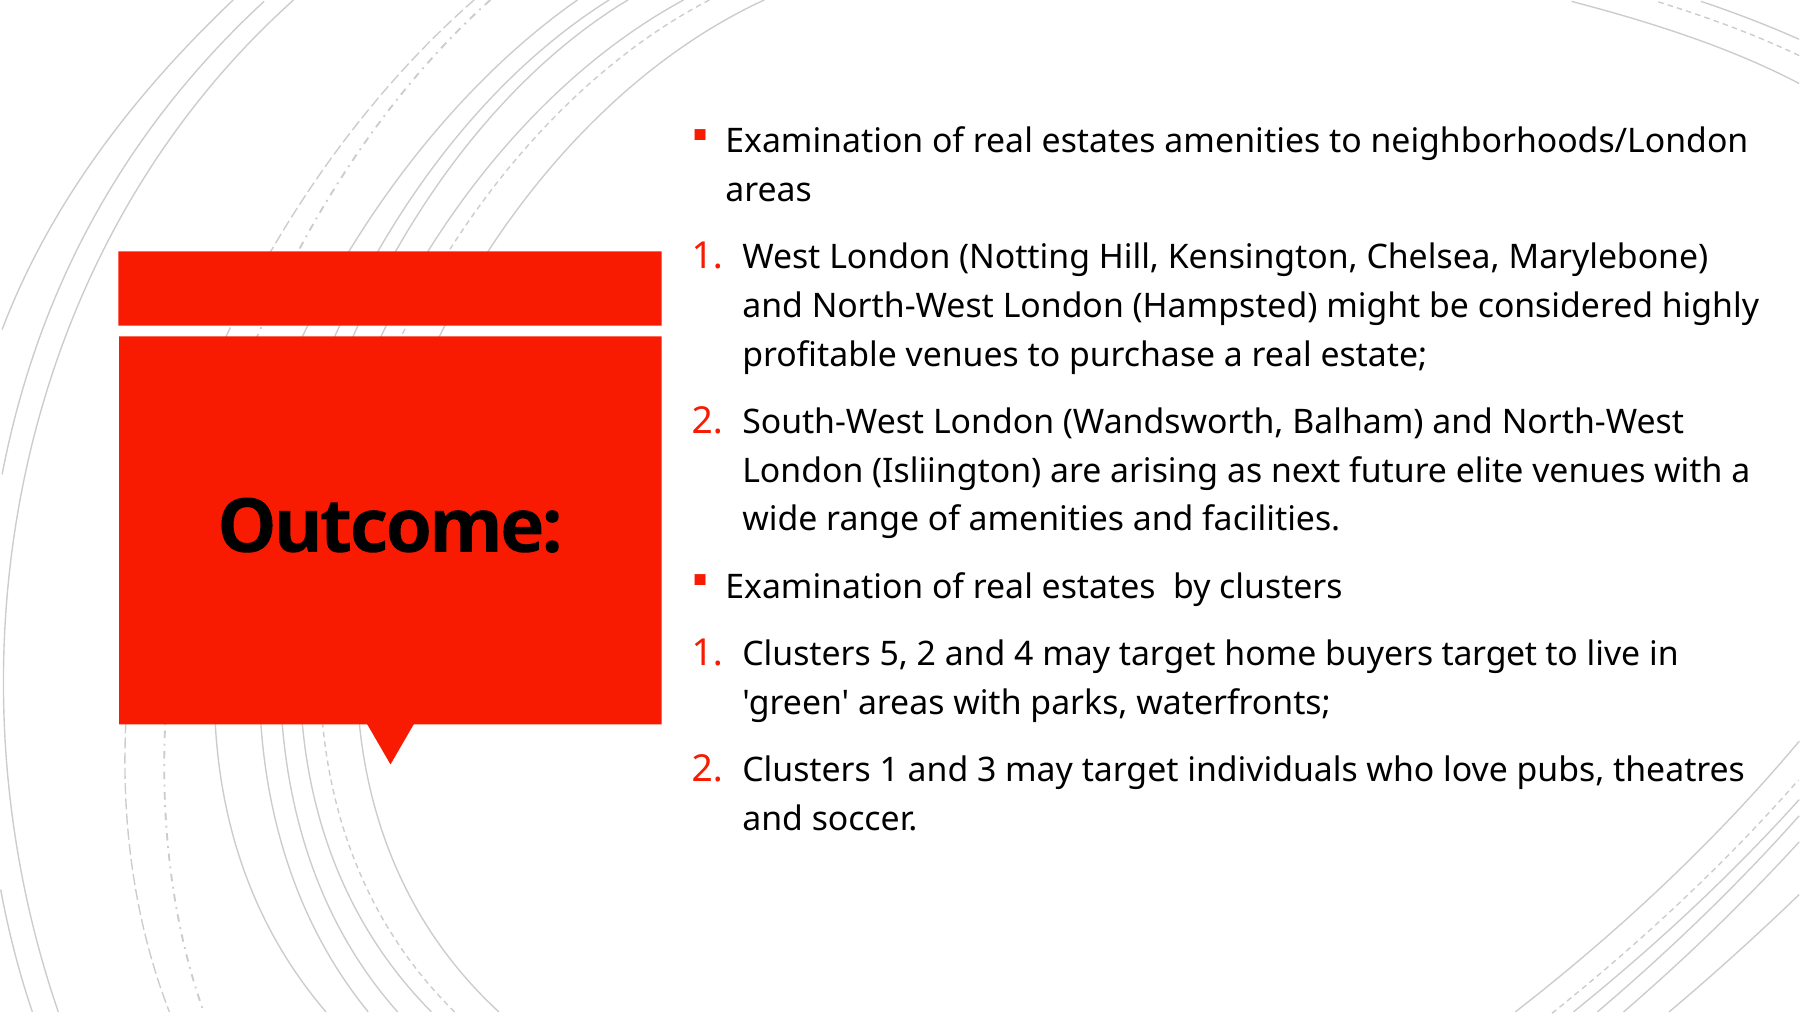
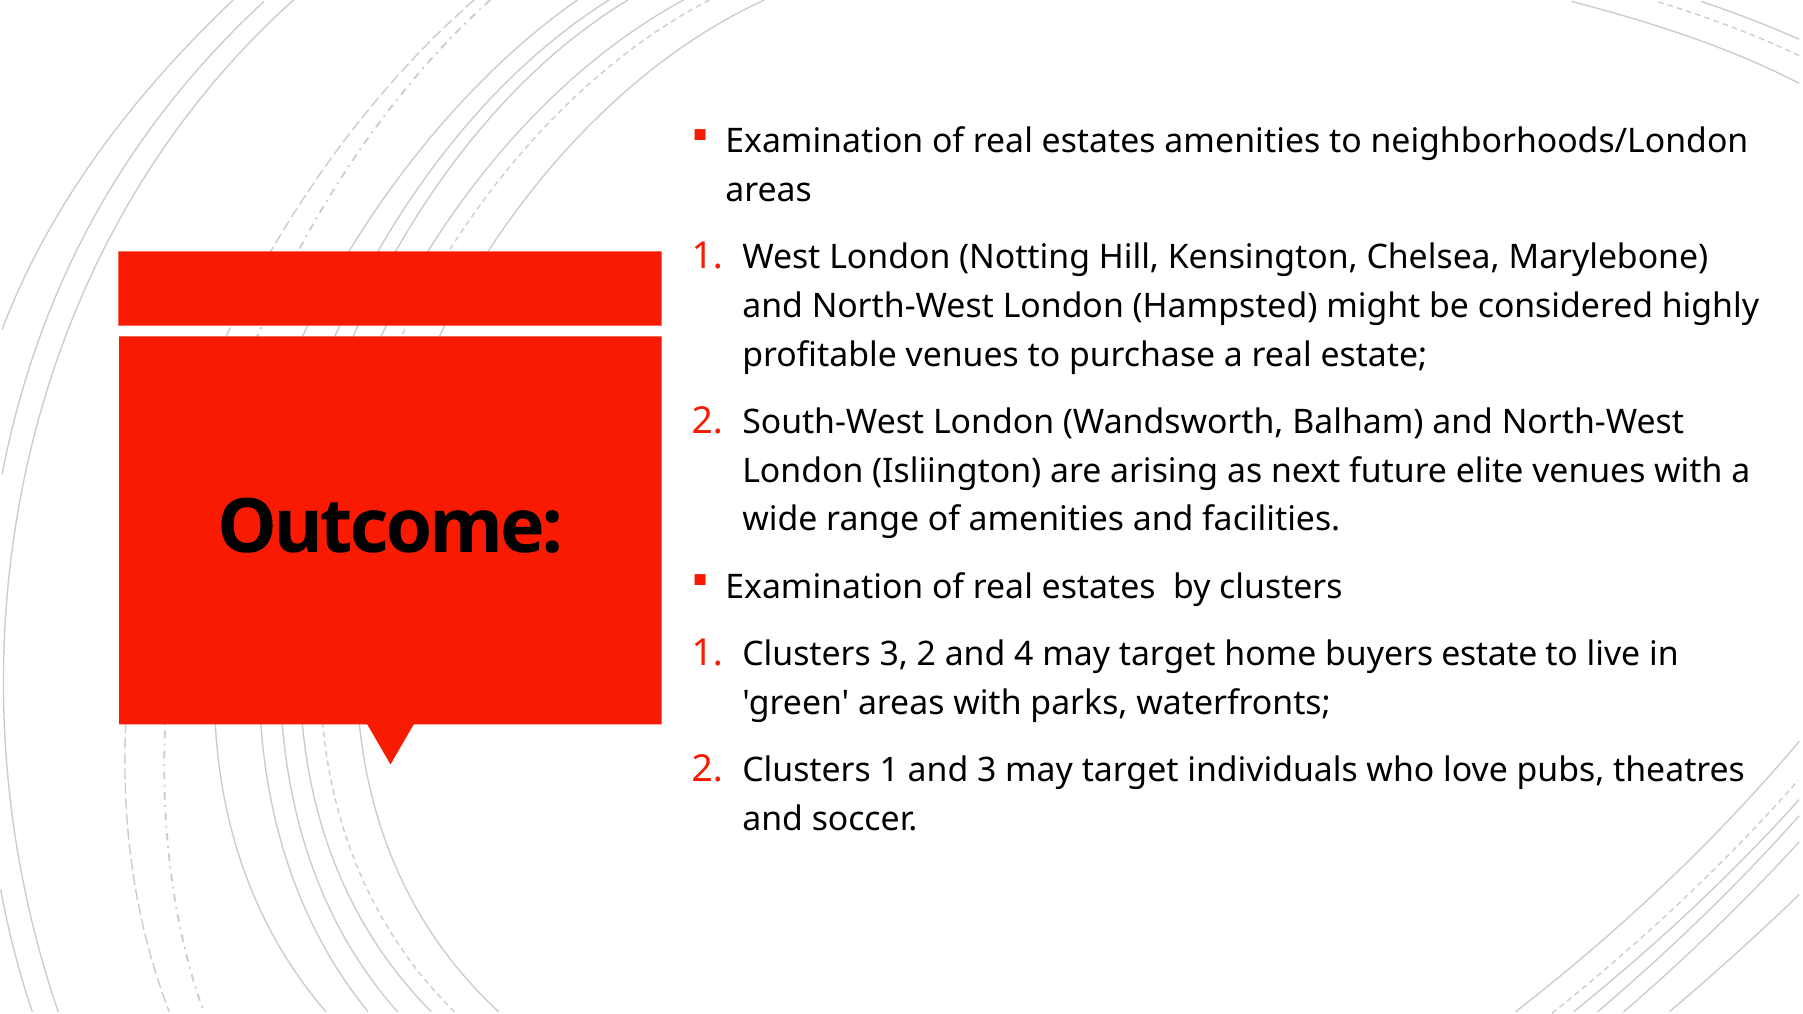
Clusters 5: 5 -> 3
buyers target: target -> estate
